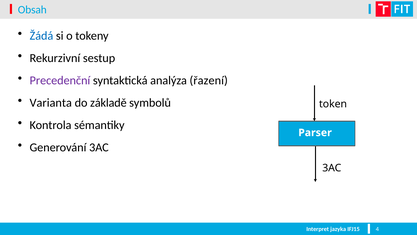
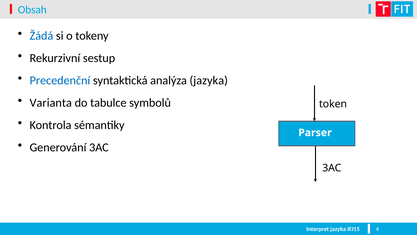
Precedenční colour: purple -> blue
analýza řazení: řazení -> jazyka
základě: základě -> tabulce
